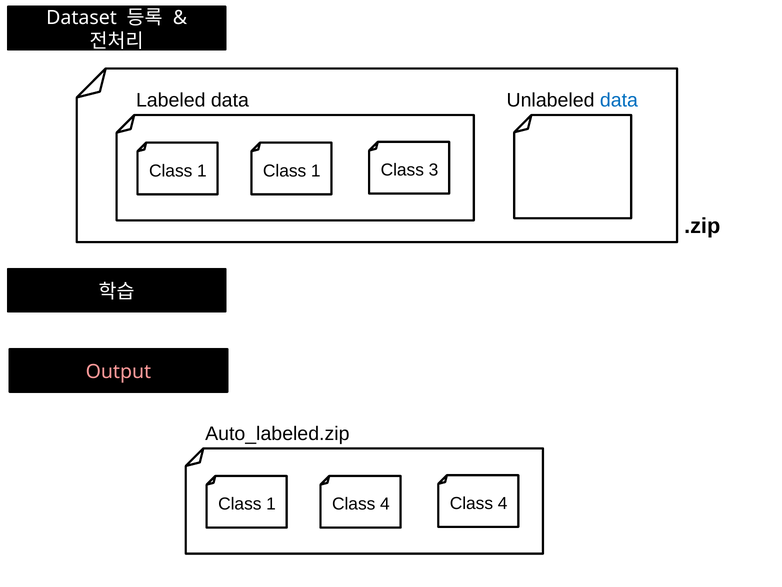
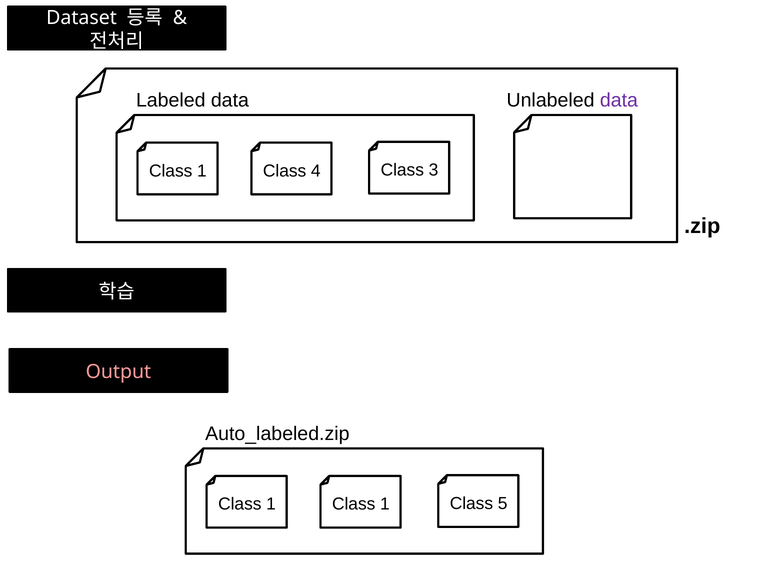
data at (619, 100) colour: blue -> purple
1 Class 1: 1 -> 4
1 Class 4: 4 -> 1
4 at (503, 503): 4 -> 5
